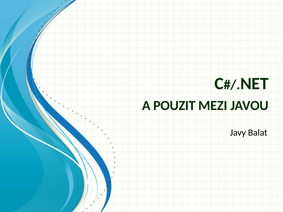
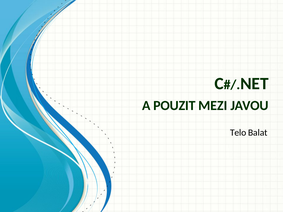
Javy: Javy -> Telo
